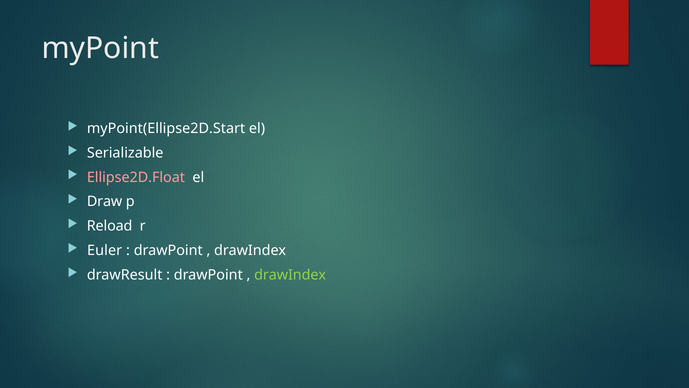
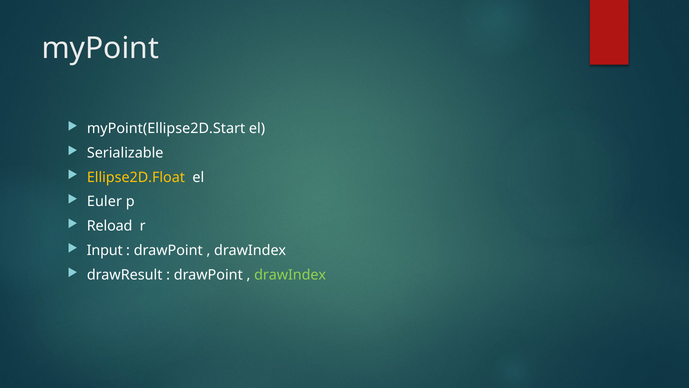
Ellipse2D.Float colour: pink -> yellow
Draw: Draw -> Euler
Euler: Euler -> Input
